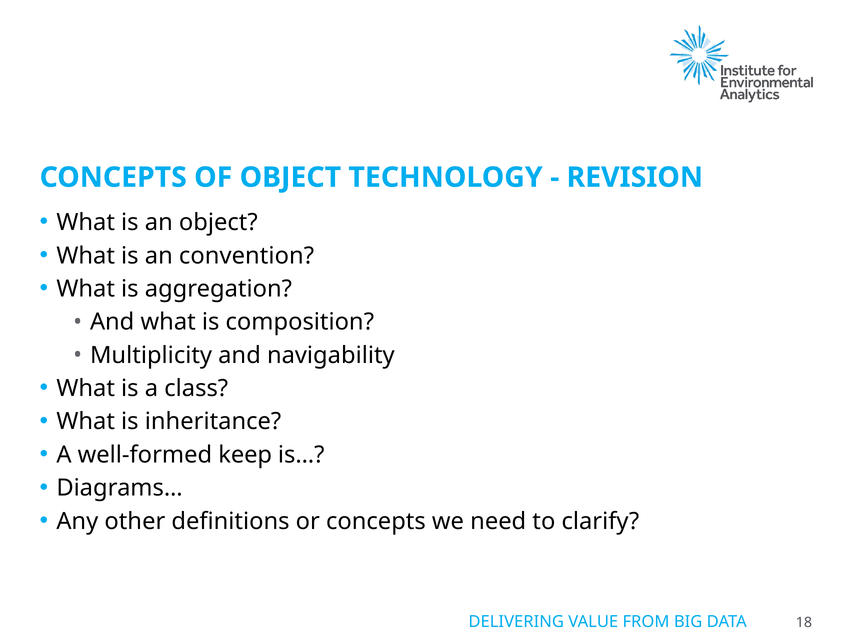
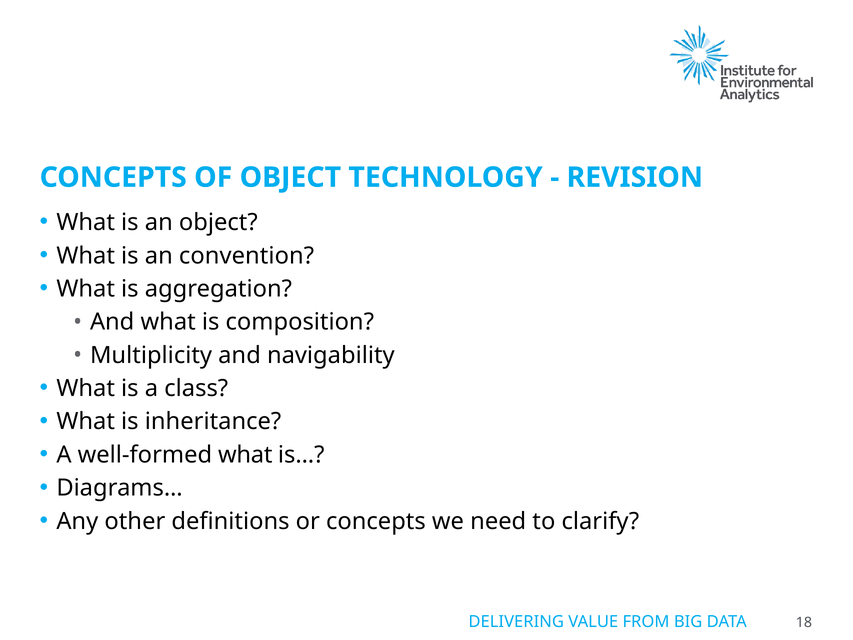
well-formed keep: keep -> what
